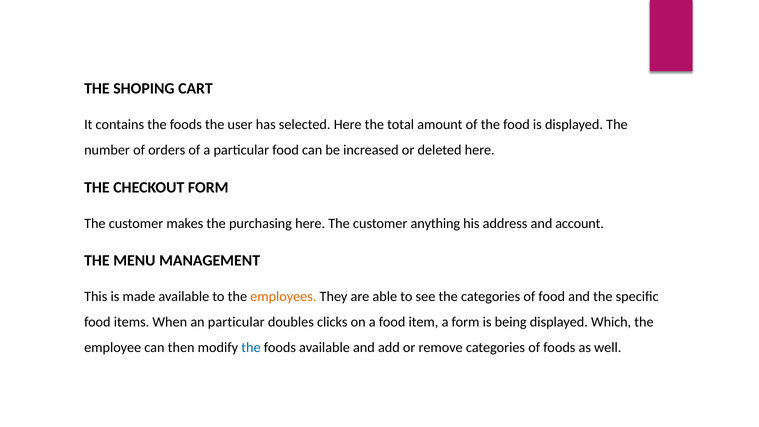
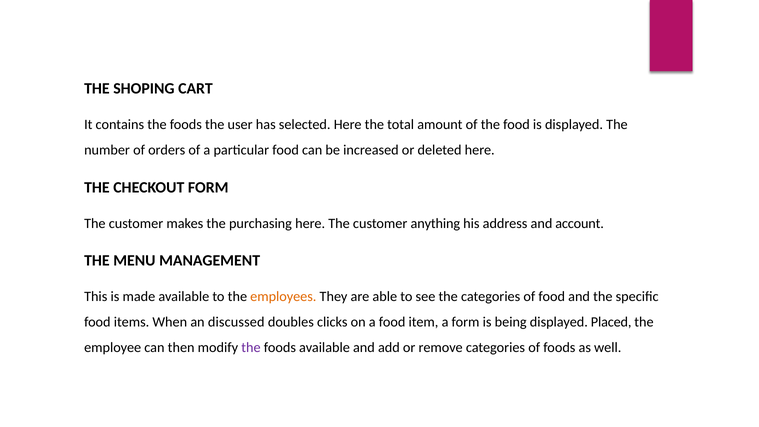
an particular: particular -> discussed
Which: Which -> Placed
the at (251, 348) colour: blue -> purple
